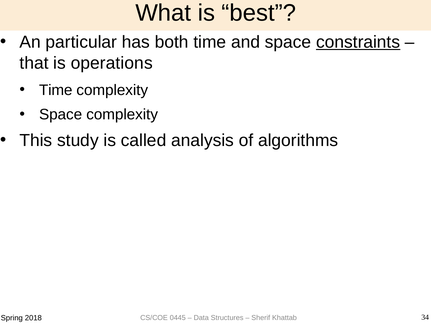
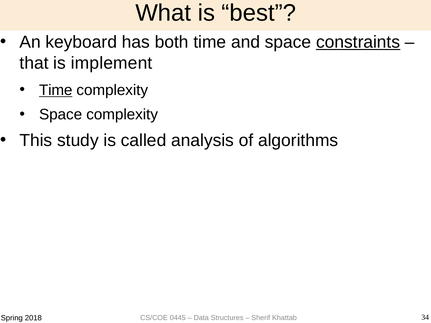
particular: particular -> keyboard
operations: operations -> implement
Time at (56, 90) underline: none -> present
